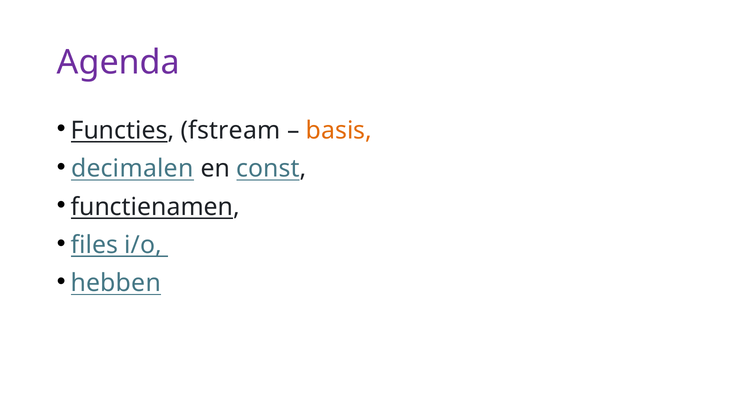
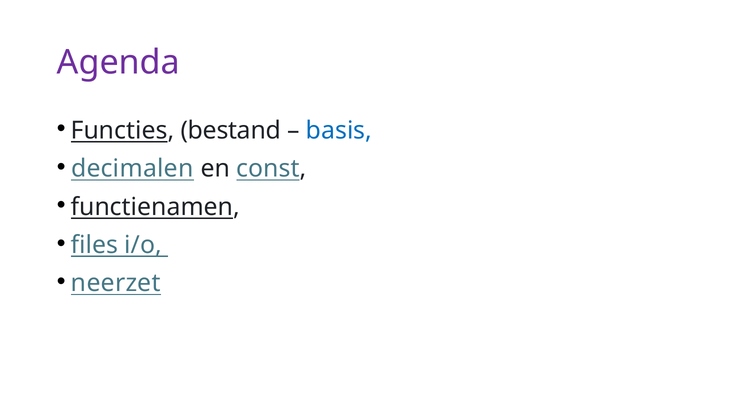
fstream: fstream -> bestand
basis colour: orange -> blue
hebben: hebben -> neerzet
